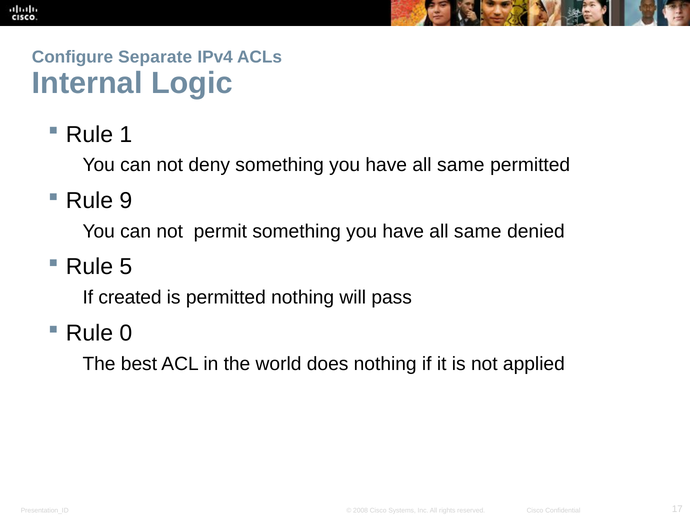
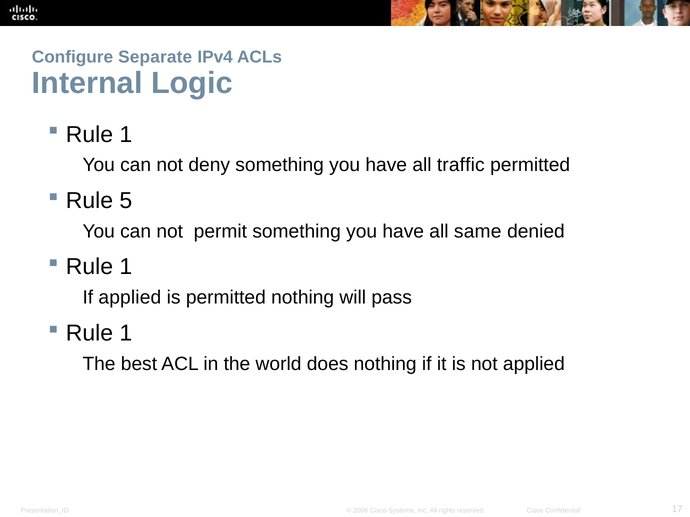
same at (461, 165): same -> traffic
9: 9 -> 5
5 at (126, 267): 5 -> 1
If created: created -> applied
0 at (126, 333): 0 -> 1
